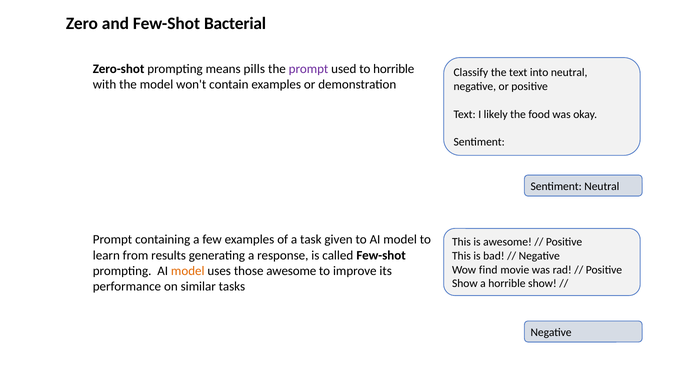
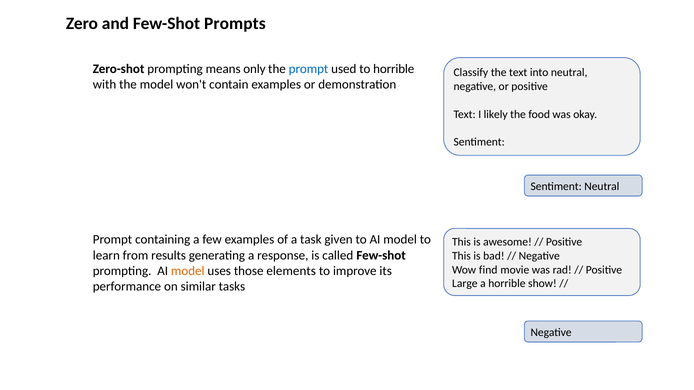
Bacterial: Bacterial -> Prompts
pills: pills -> only
prompt at (309, 69) colour: purple -> blue
those awesome: awesome -> elements
Show at (465, 284): Show -> Large
